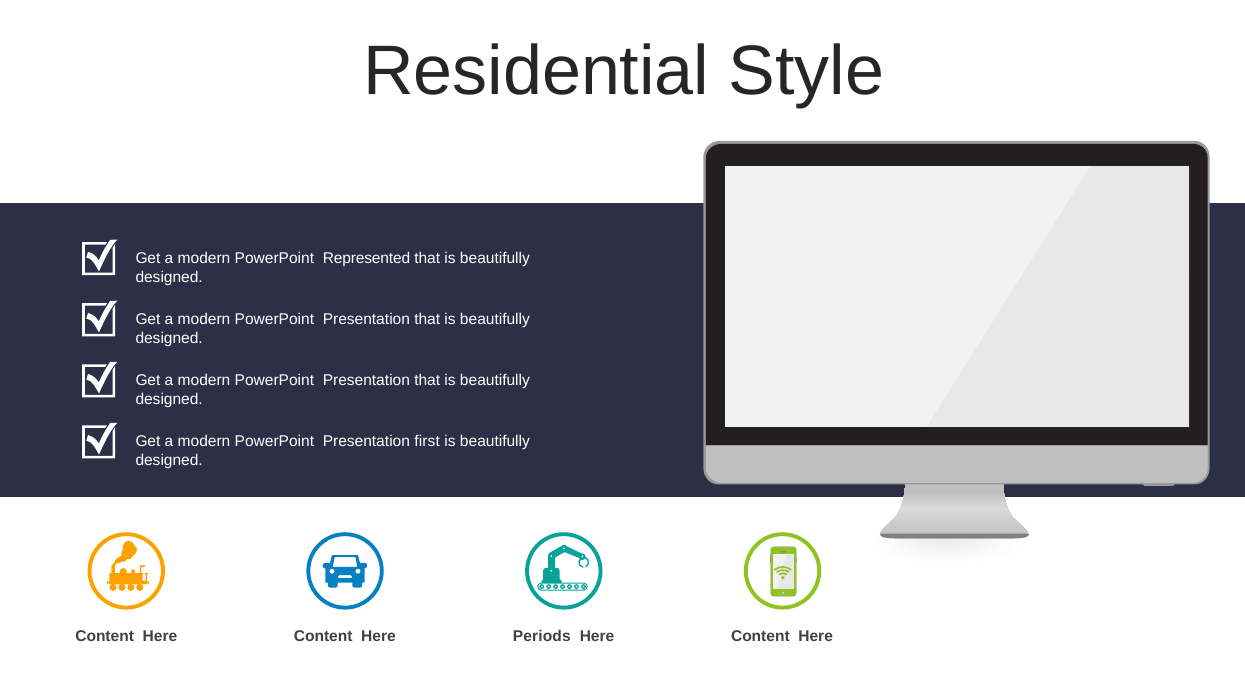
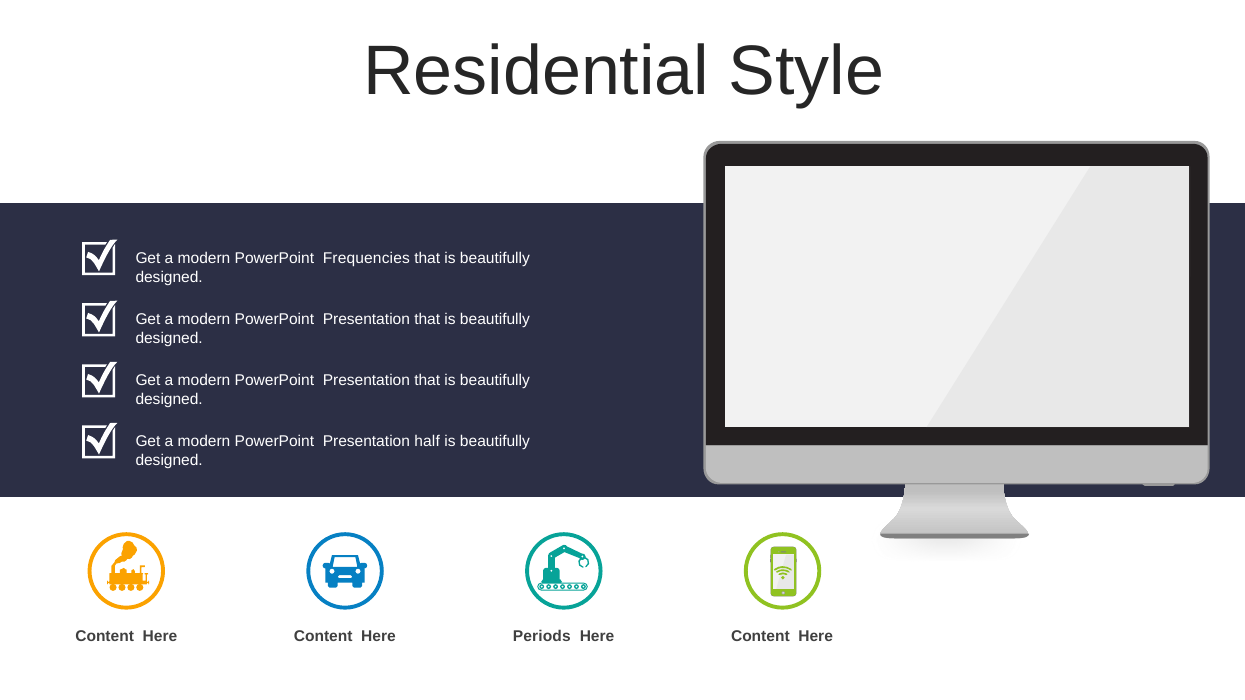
Represented: Represented -> Frequencies
first: first -> half
